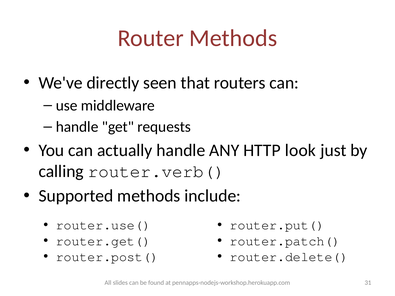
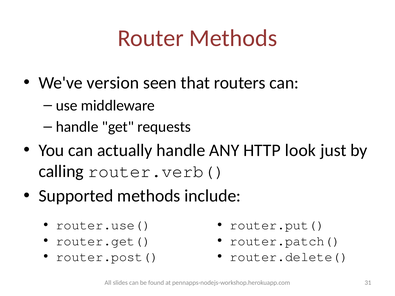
directly: directly -> version
